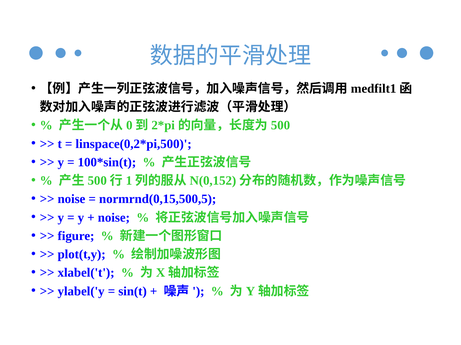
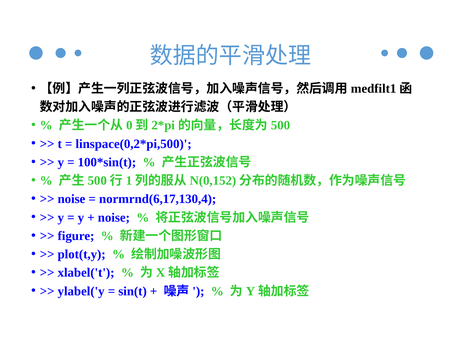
normrnd(0,15,500,5: normrnd(0,15,500,5 -> normrnd(6,17,130,4
